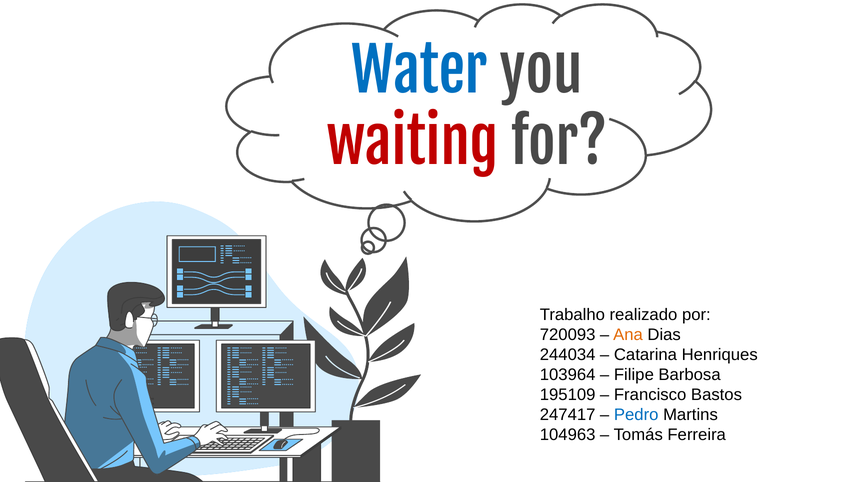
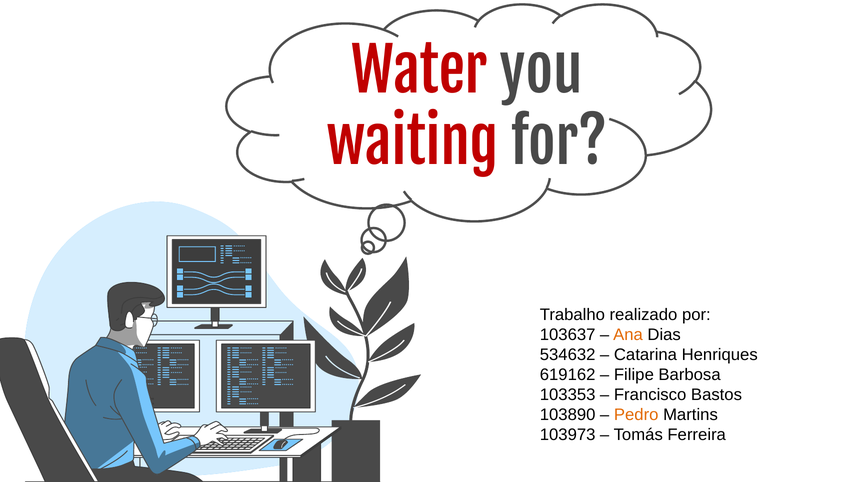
Water colour: blue -> red
720093: 720093 -> 103637
244034: 244034 -> 534632
103964: 103964 -> 619162
195109: 195109 -> 103353
247417: 247417 -> 103890
Pedro colour: blue -> orange
104963: 104963 -> 103973
